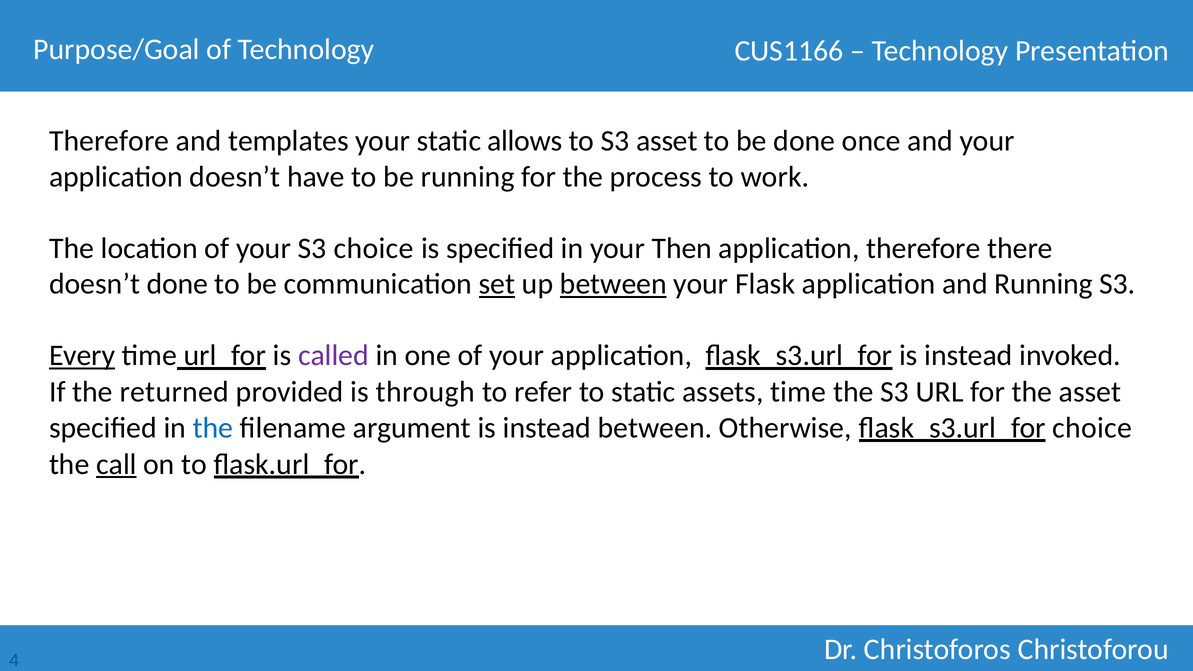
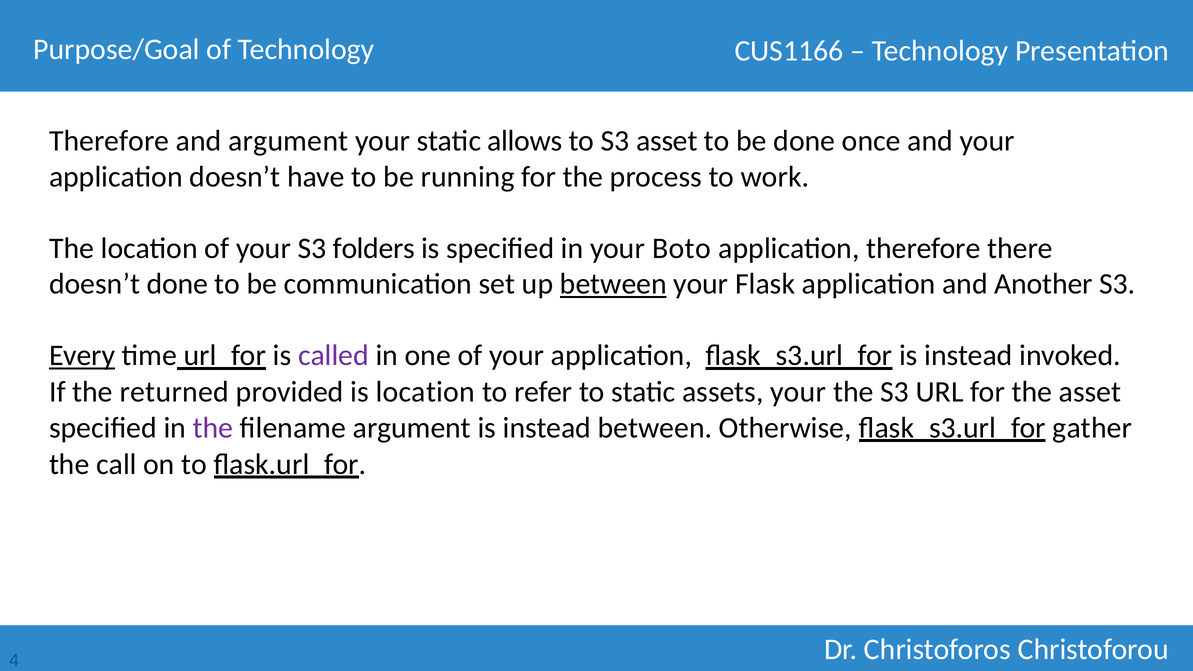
and templates: templates -> argument
S3 choice: choice -> folders
Then: Then -> Boto
set underline: present -> none
and Running: Running -> Another
is through: through -> location
assets time: time -> your
the at (213, 428) colour: blue -> purple
flask_s3.url_for choice: choice -> gather
call underline: present -> none
